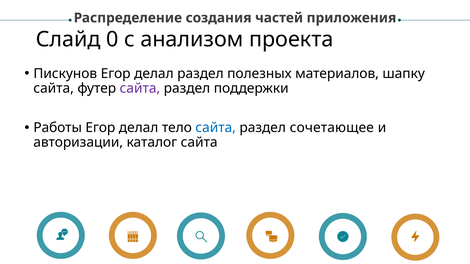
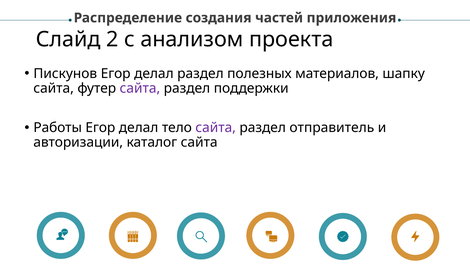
0: 0 -> 2
сайта at (216, 128) colour: blue -> purple
сочетающее: сочетающее -> отправитель
